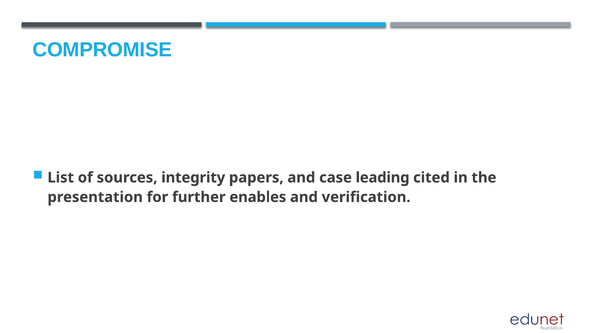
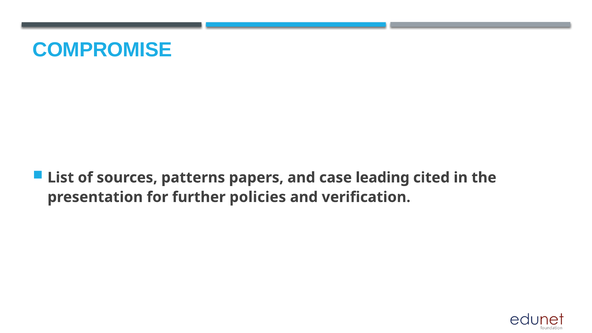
integrity: integrity -> patterns
enables: enables -> policies
